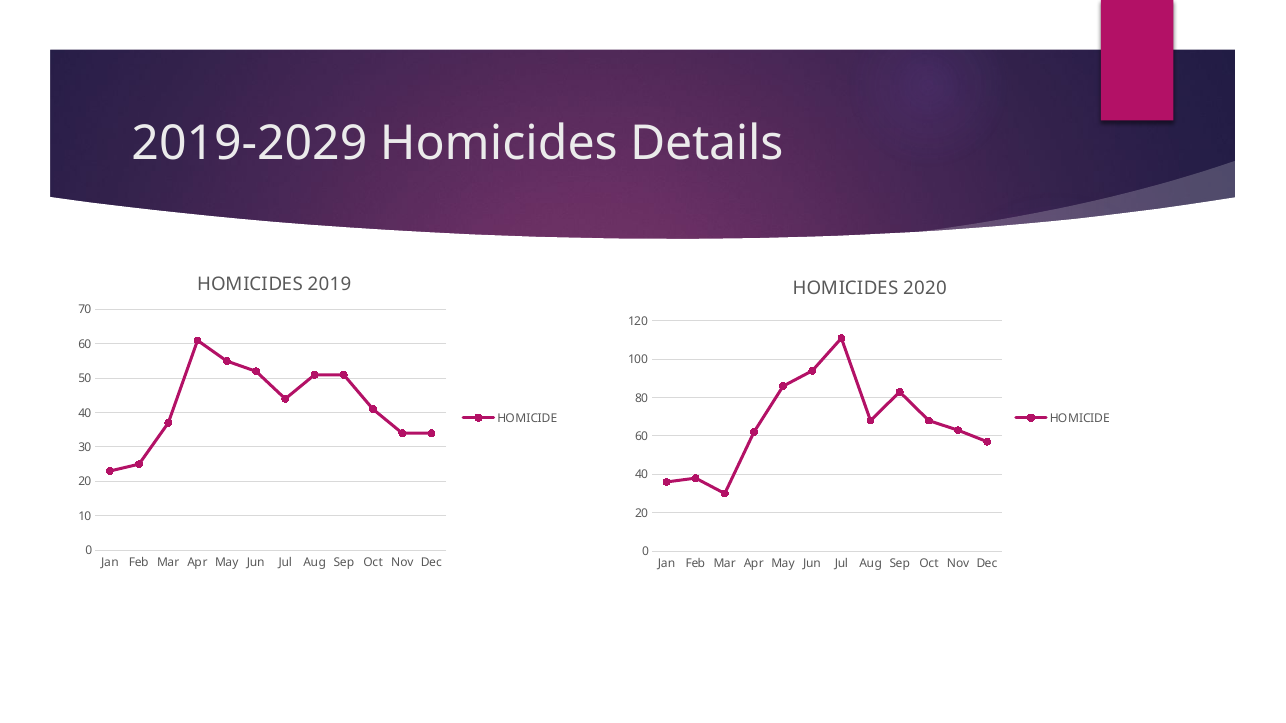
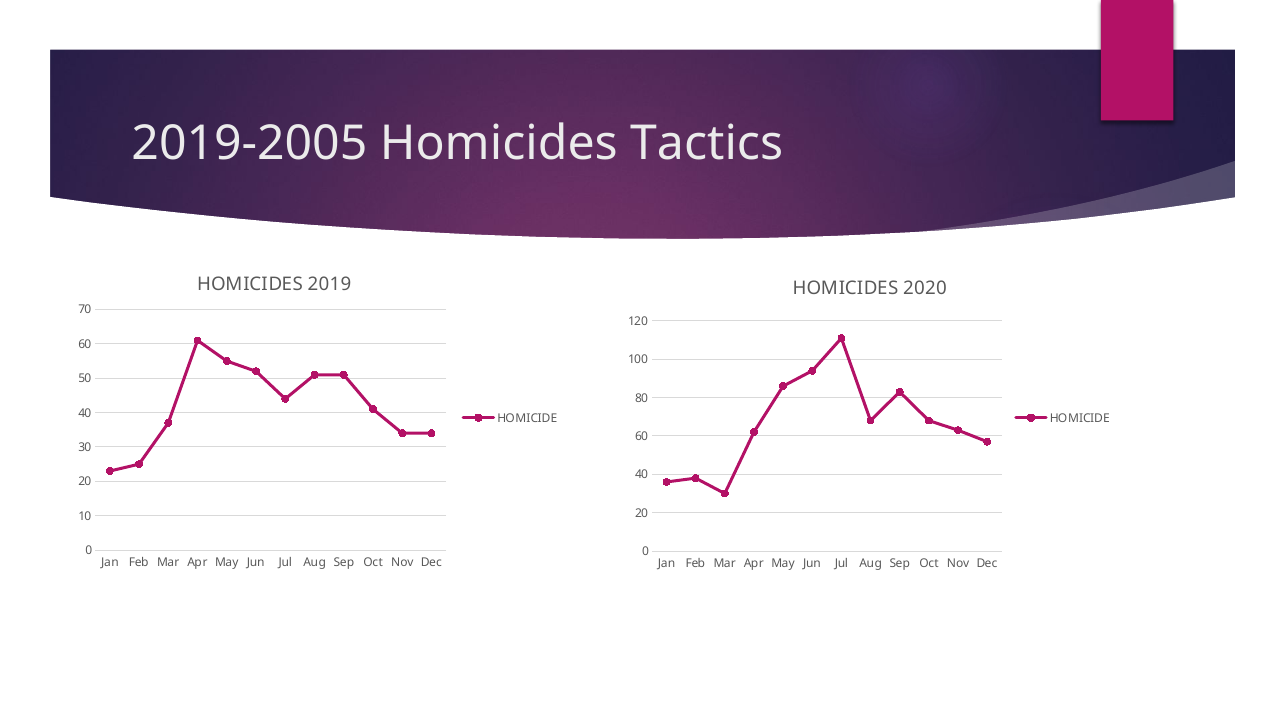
2019-2029: 2019-2029 -> 2019-2005
Details: Details -> Tactics
